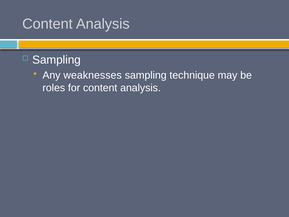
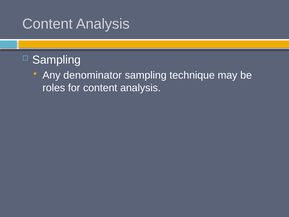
weaknesses: weaknesses -> denominator
